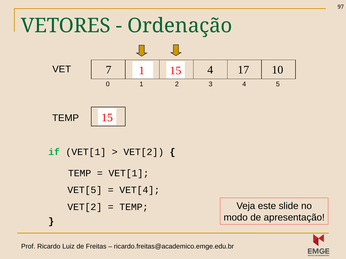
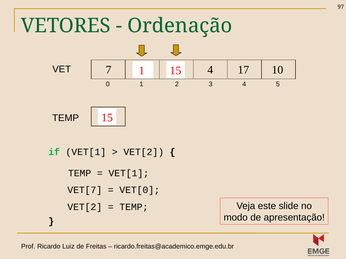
VET[5: VET[5 -> VET[7
VET[4: VET[4 -> VET[0
